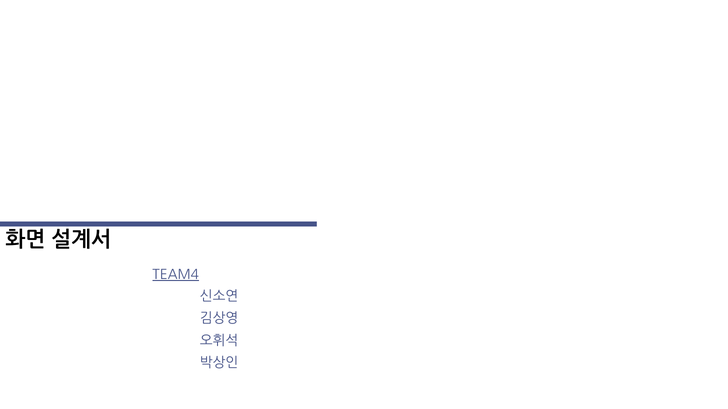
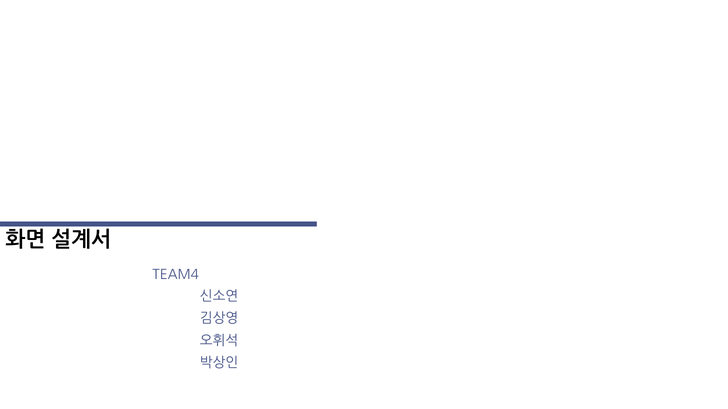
TEAM4 underline: present -> none
